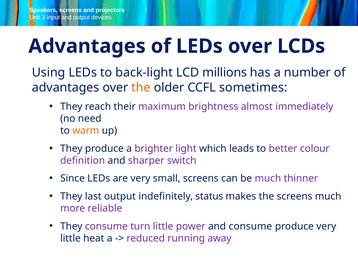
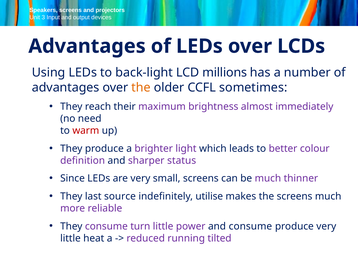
warm colour: orange -> red
switch: switch -> status
last output: output -> source
status: status -> utilise
away: away -> tilted
